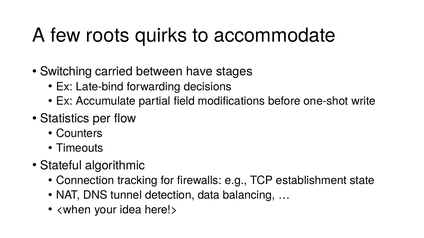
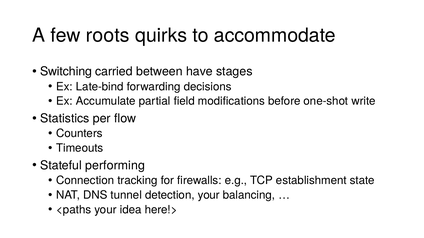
algorithmic: algorithmic -> performing
detection data: data -> your
<when: <when -> <paths
